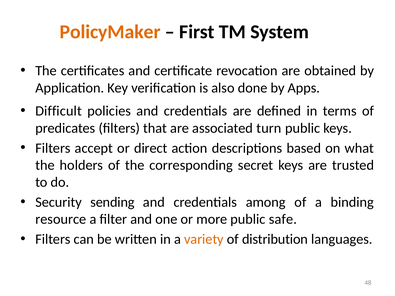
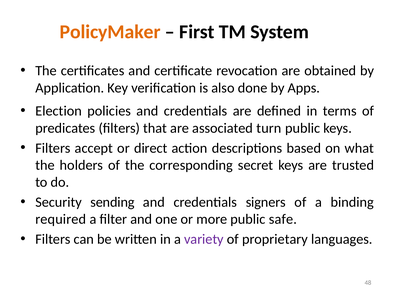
Difficult: Difficult -> Election
among: among -> signers
resource: resource -> required
variety colour: orange -> purple
distribution: distribution -> proprietary
